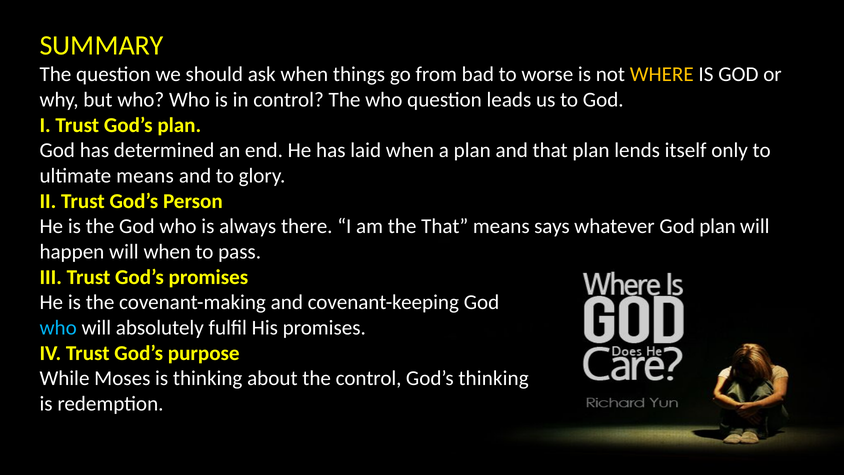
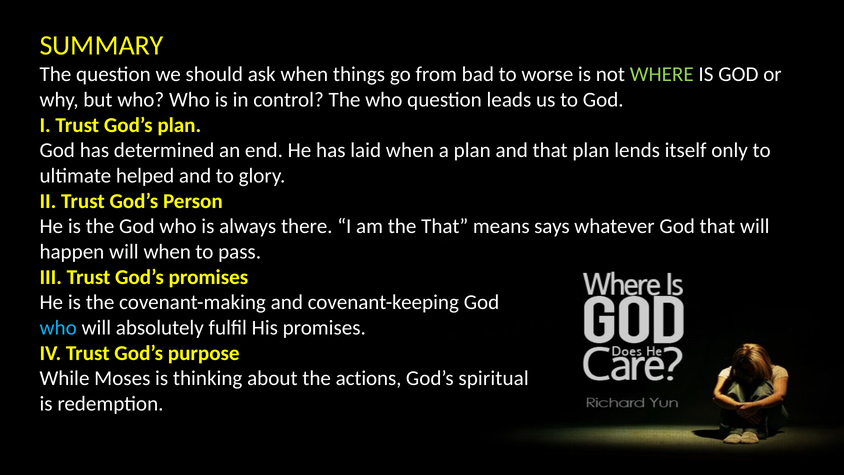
WHERE colour: yellow -> light green
ultimate means: means -> helped
God plan: plan -> that
the control: control -> actions
God’s thinking: thinking -> spiritual
